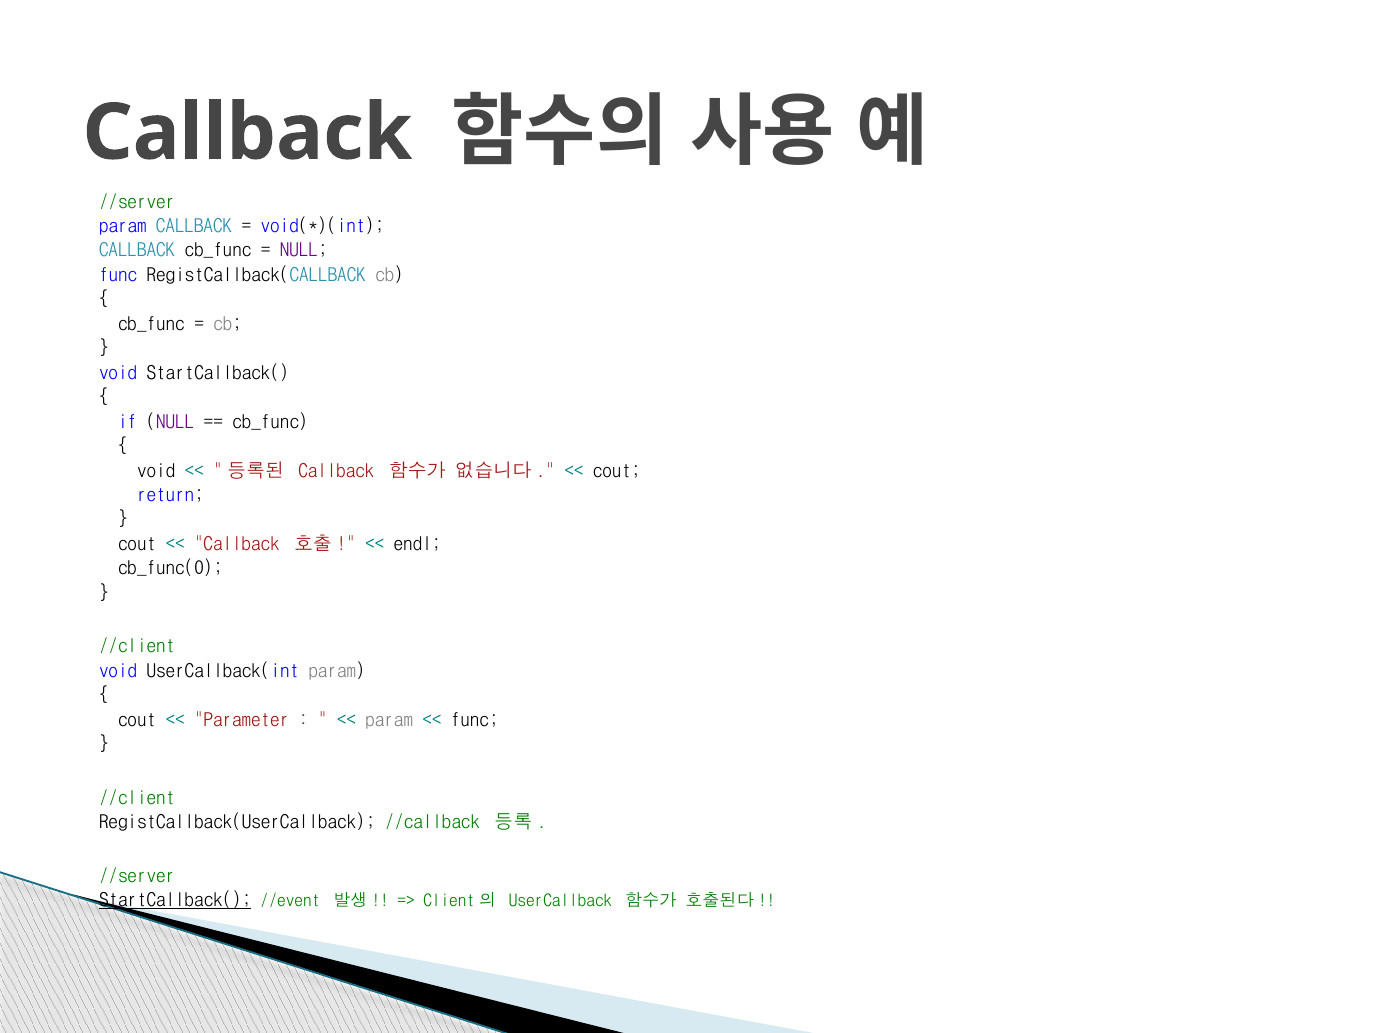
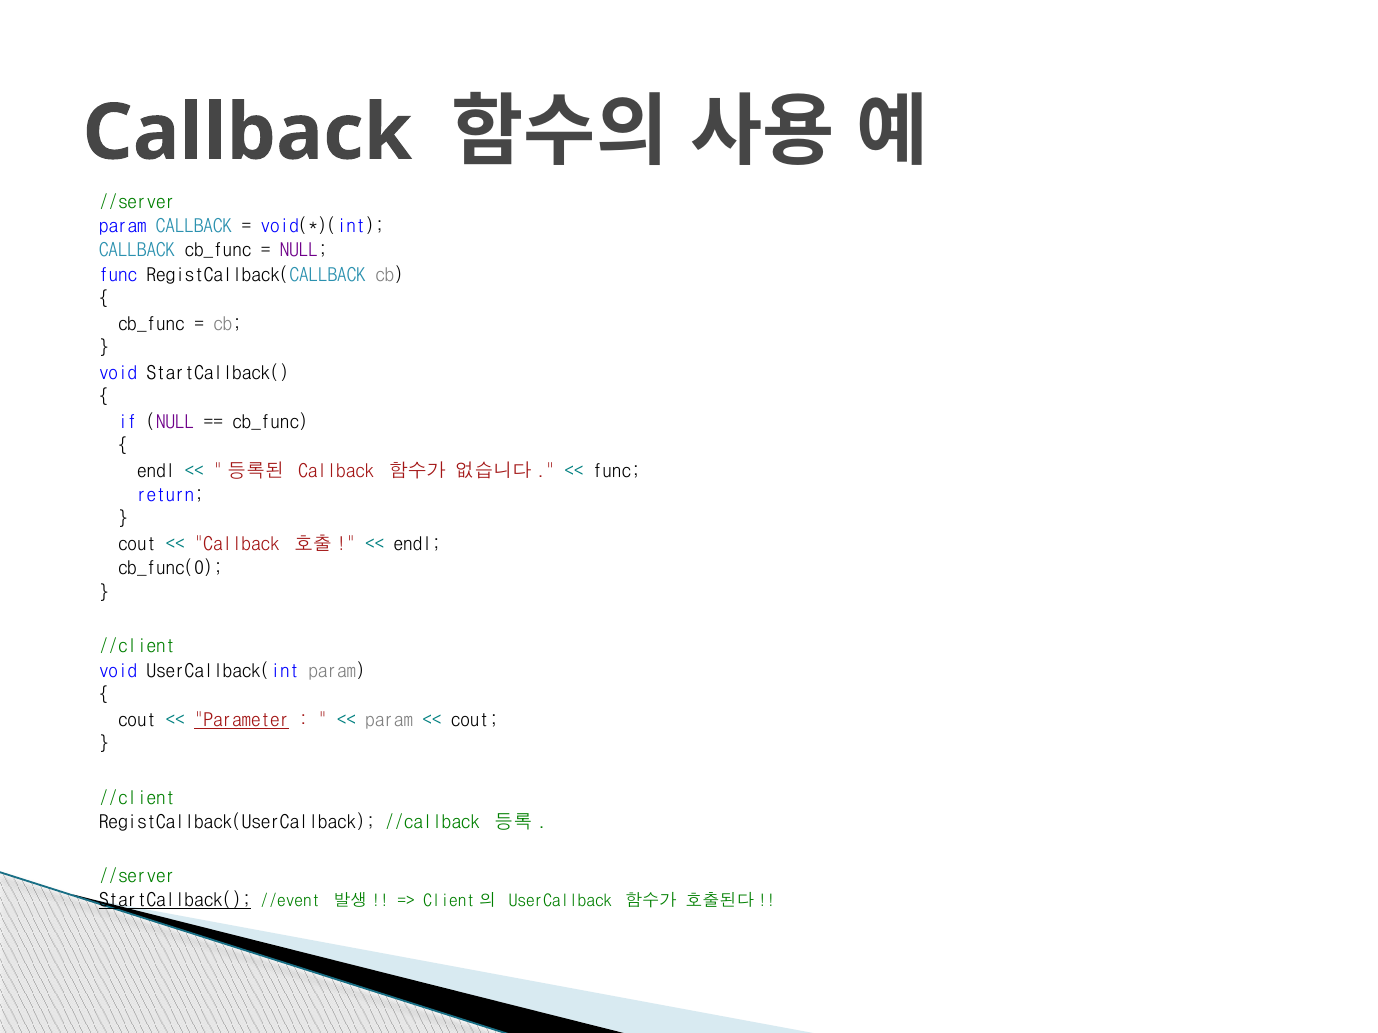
void at (156, 471): void -> endl
cout at (617, 471): cout -> func
Parameter underline: none -> present
func at (475, 720): func -> cout
